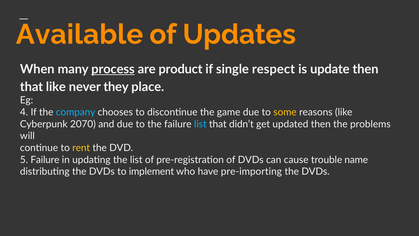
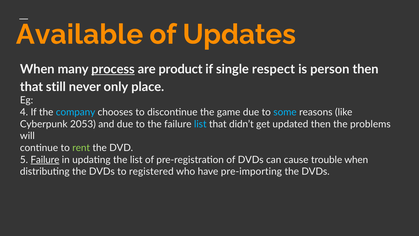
update: update -> person
that like: like -> still
they: they -> only
some colour: yellow -> light blue
2070: 2070 -> 2053
rent colour: yellow -> light green
Failure at (45, 160) underline: none -> present
trouble name: name -> when
implement: implement -> registered
